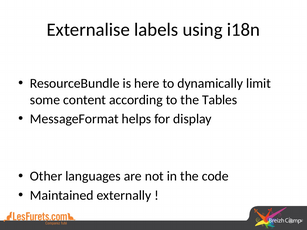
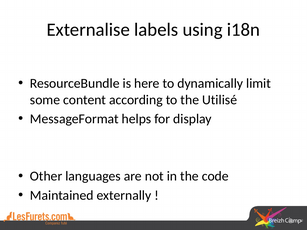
Tables: Tables -> Utilisé
